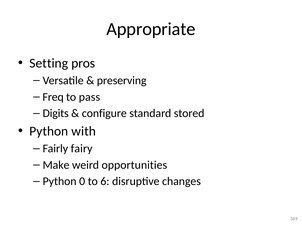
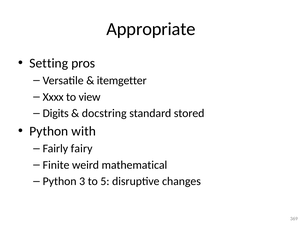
preserving: preserving -> itemgetter
Freq: Freq -> Xxxx
pass: pass -> view
configure: configure -> docstring
Make: Make -> Finite
opportunities: opportunities -> mathematical
0: 0 -> 3
6: 6 -> 5
